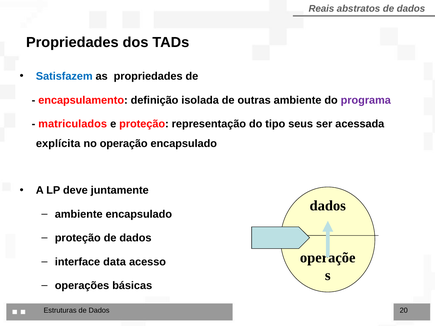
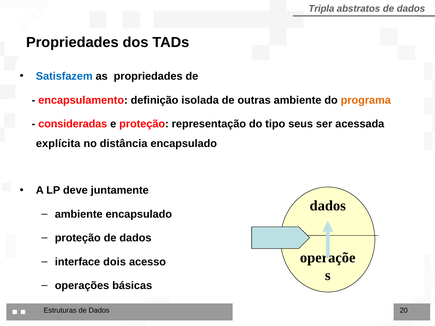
Reais: Reais -> Tripla
programa colour: purple -> orange
matriculados: matriculados -> consideradas
operação: operação -> distância
data: data -> dois
